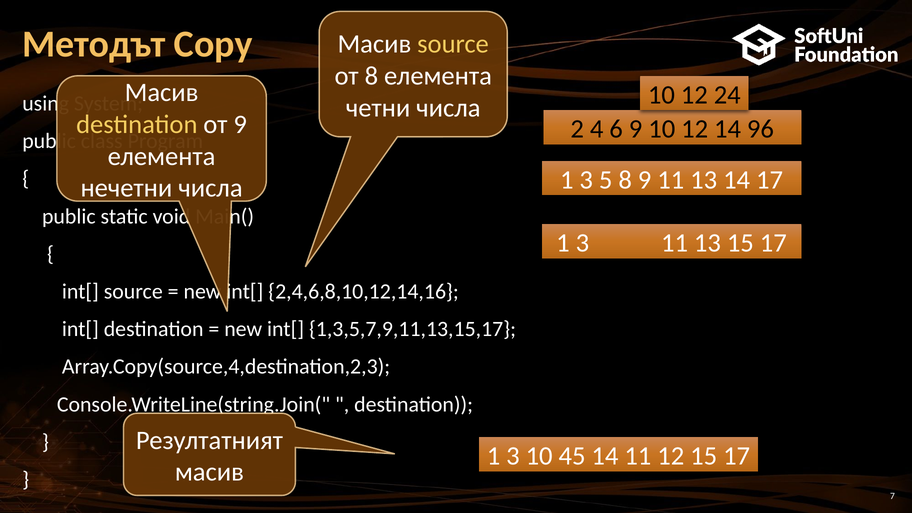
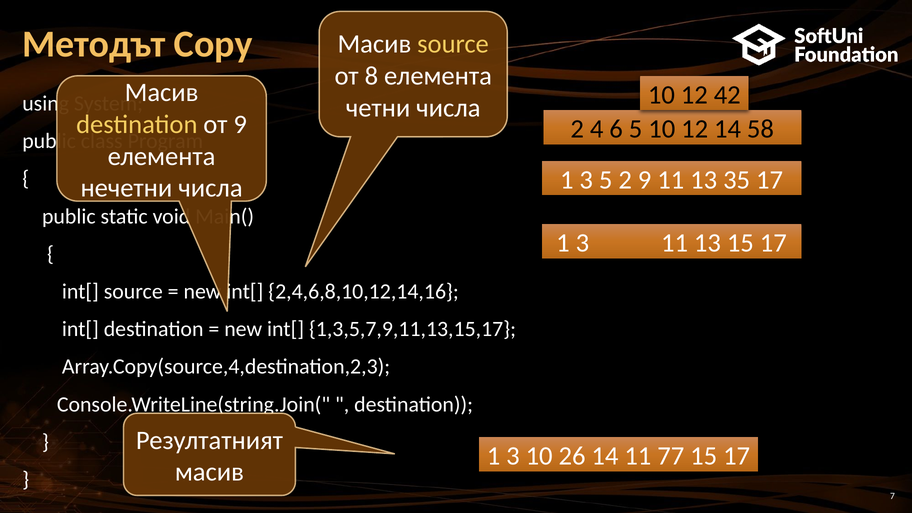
24: 24 -> 42
6 9: 9 -> 5
96: 96 -> 58
5 8: 8 -> 2
13 14: 14 -> 35
45: 45 -> 26
11 12: 12 -> 77
